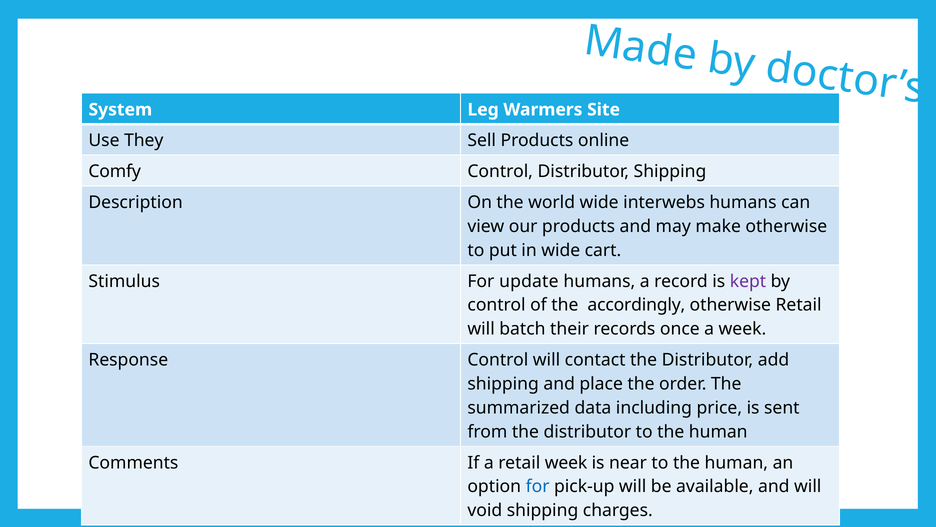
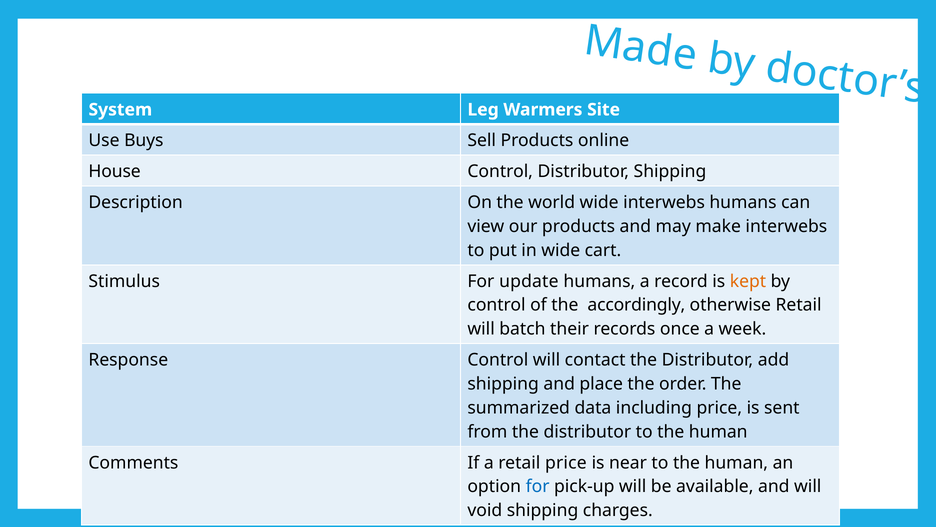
They: They -> Buys
Comfy: Comfy -> House
make otherwise: otherwise -> interwebs
kept colour: purple -> orange
retail week: week -> price
